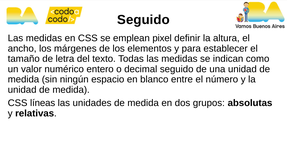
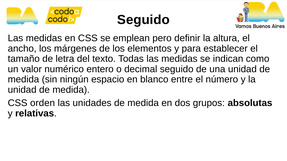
pixel: pixel -> pero
líneas: líneas -> orden
